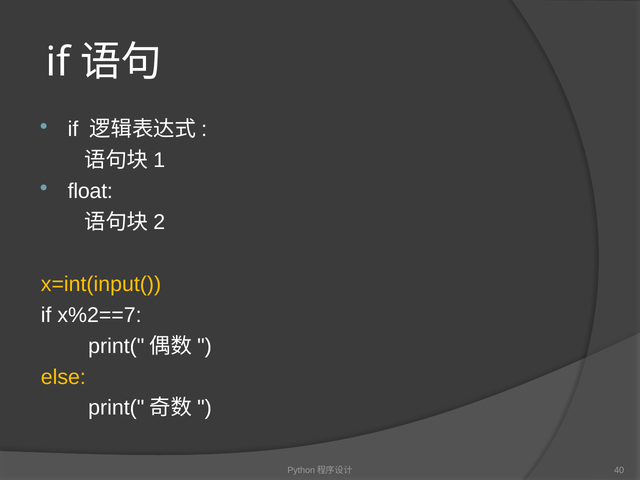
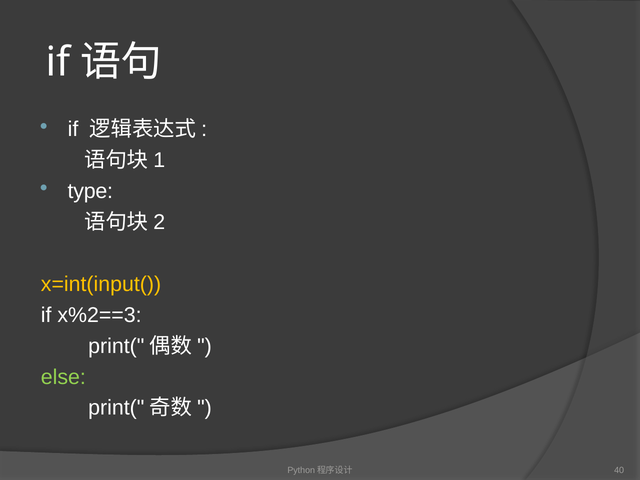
float: float -> type
x%2==7: x%2==7 -> x%2==3
else colour: yellow -> light green
